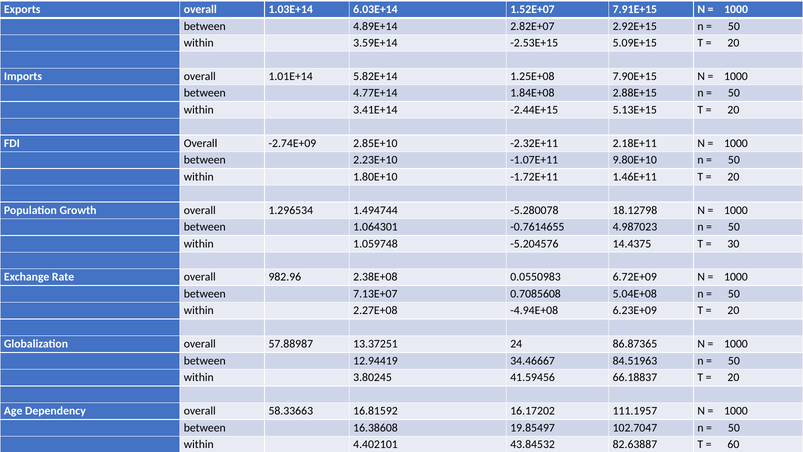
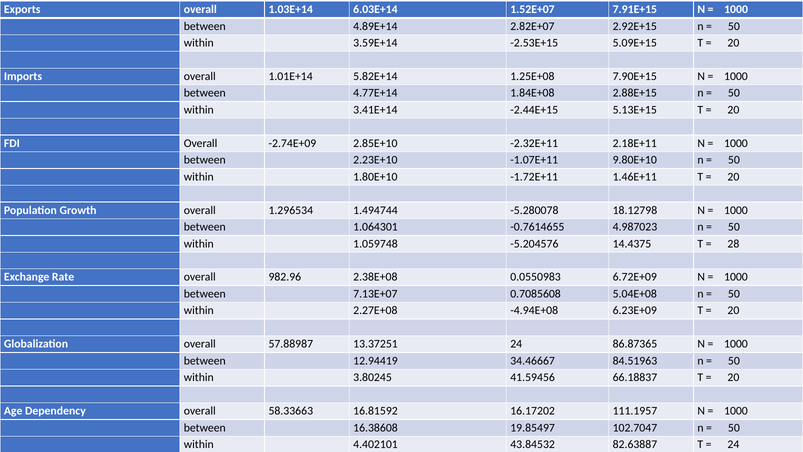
30: 30 -> 28
60 at (733, 444): 60 -> 24
